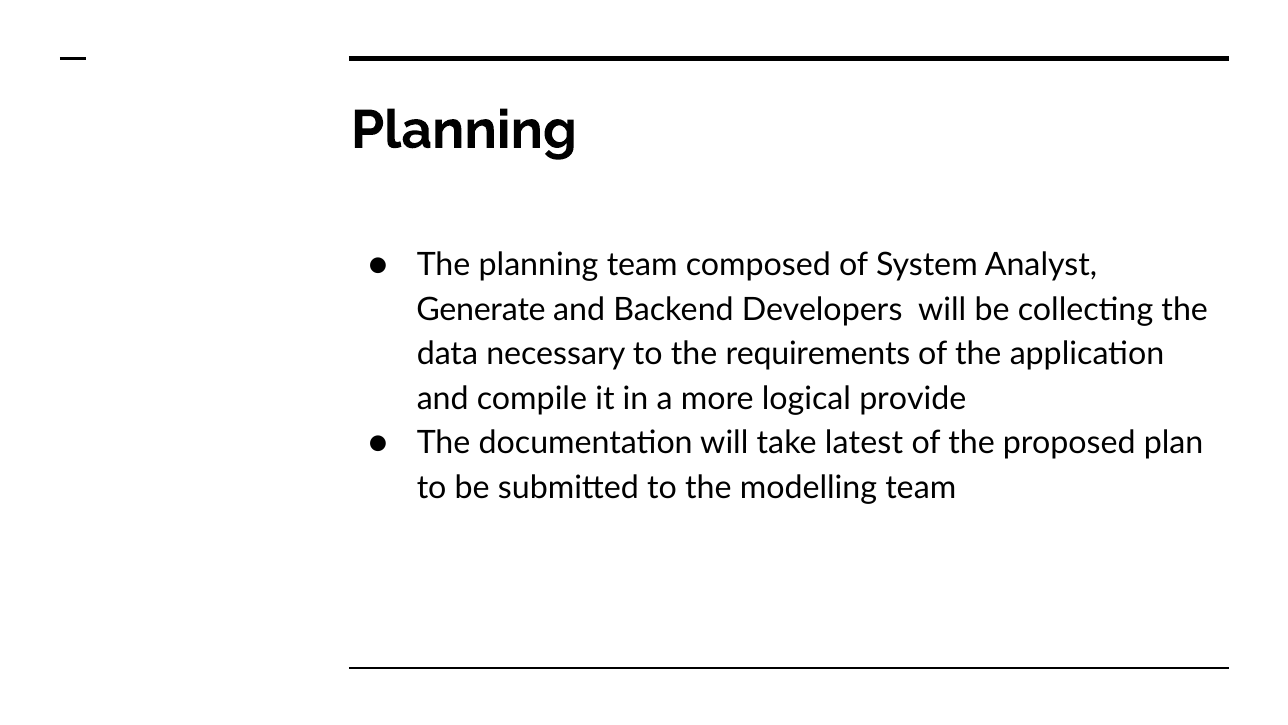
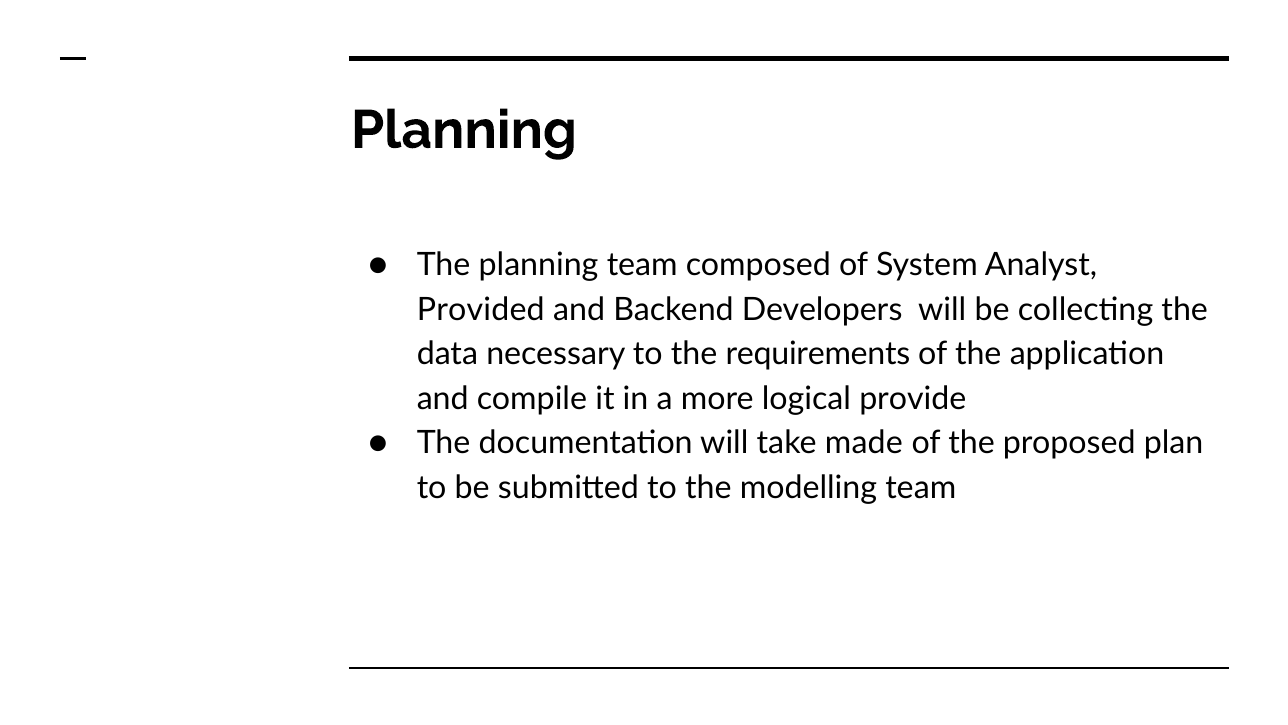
Generate: Generate -> Provided
latest: latest -> made
